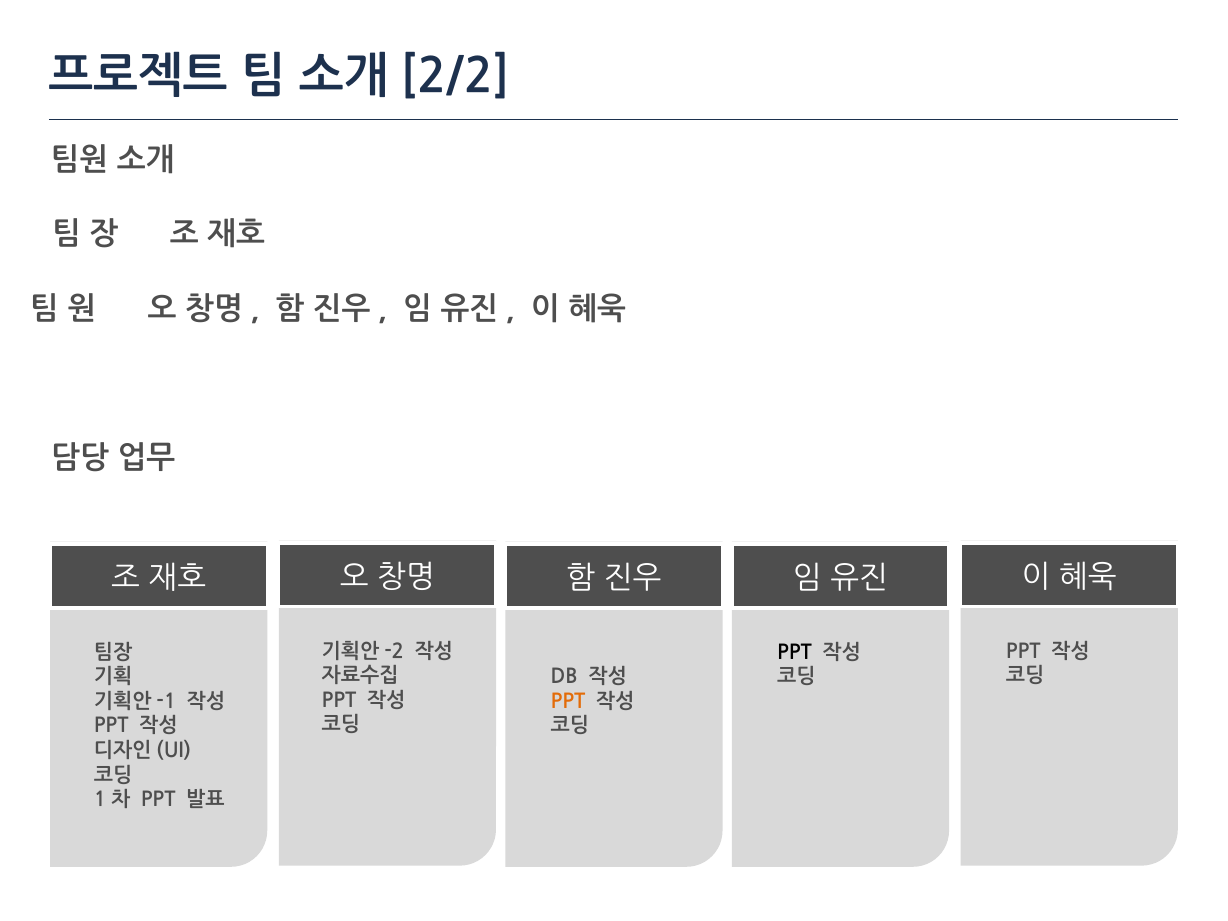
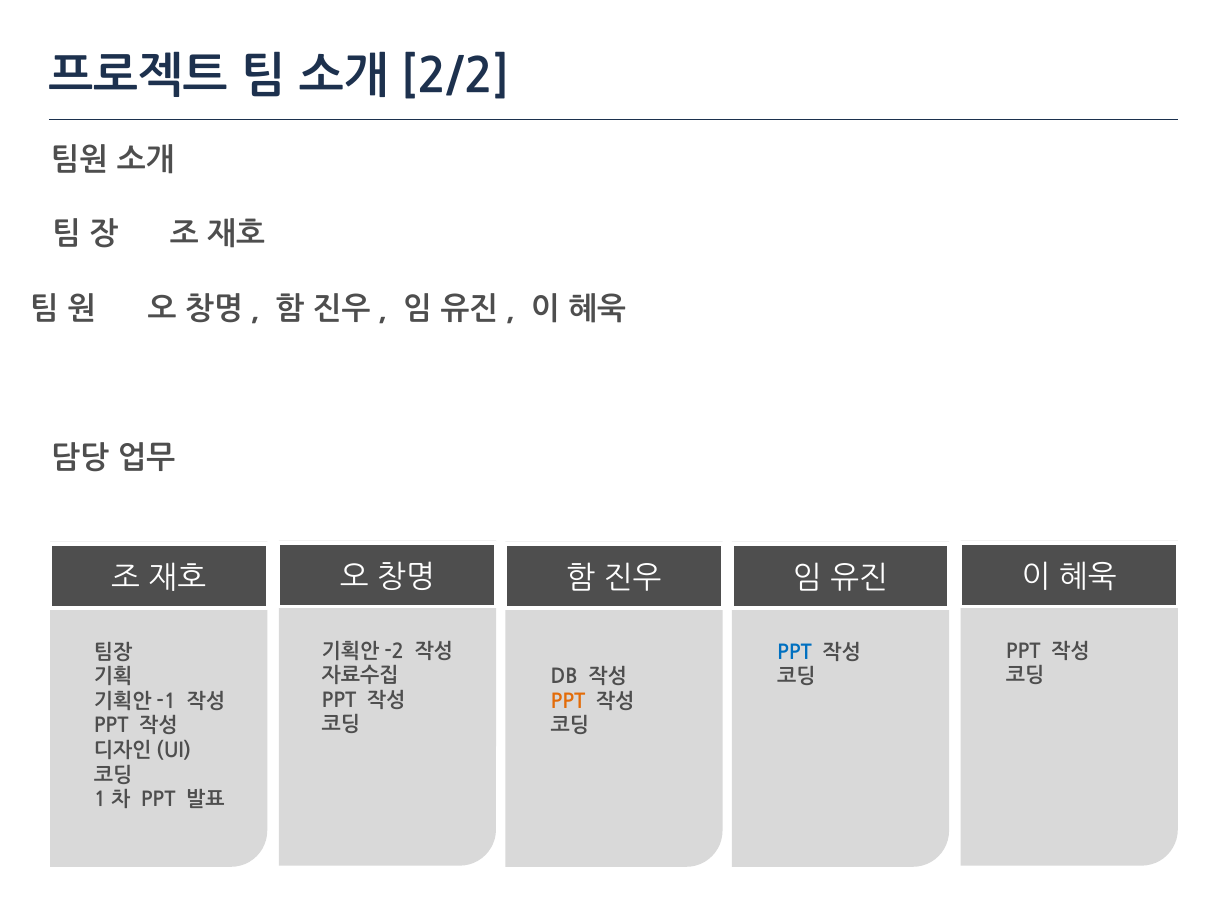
PPT at (795, 653) colour: black -> blue
